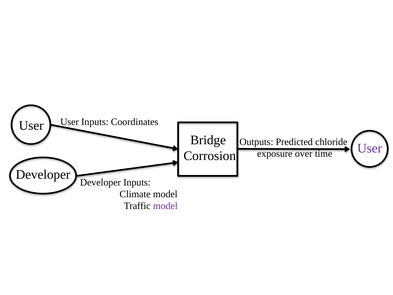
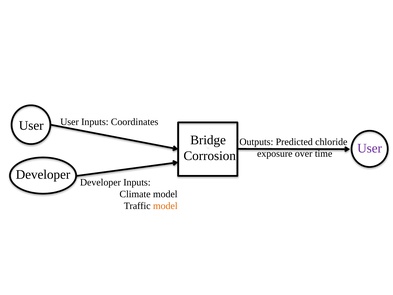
model at (165, 206) colour: purple -> orange
